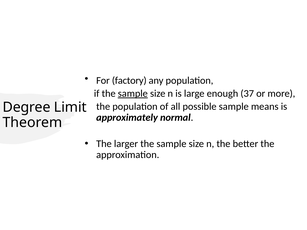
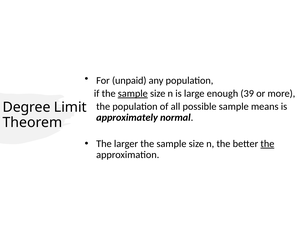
factory: factory -> unpaid
37: 37 -> 39
the at (267, 144) underline: none -> present
